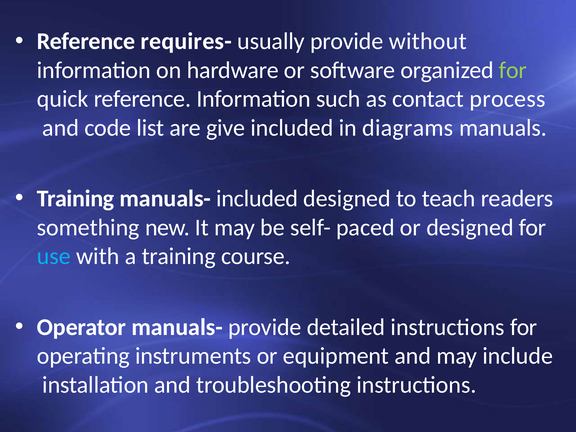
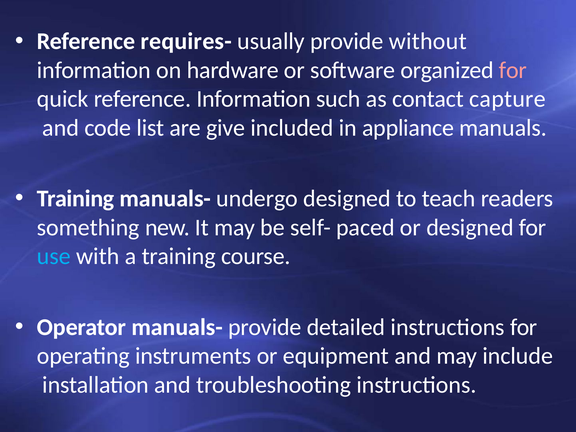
for at (513, 70) colour: light green -> pink
process: process -> capture
diagrams: diagrams -> appliance
manuals- included: included -> undergo
